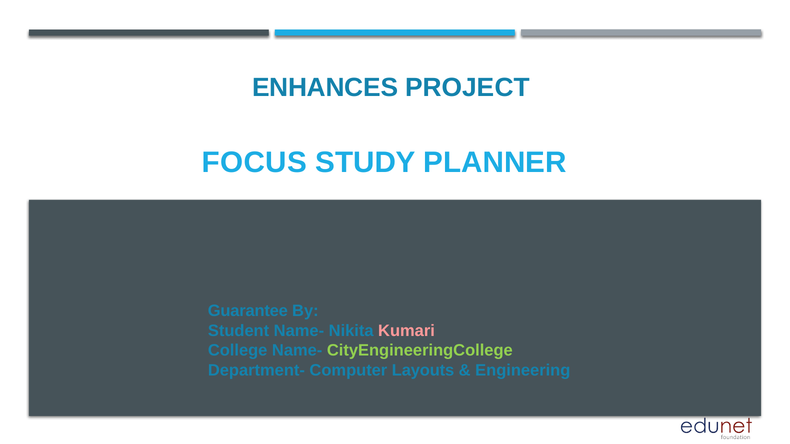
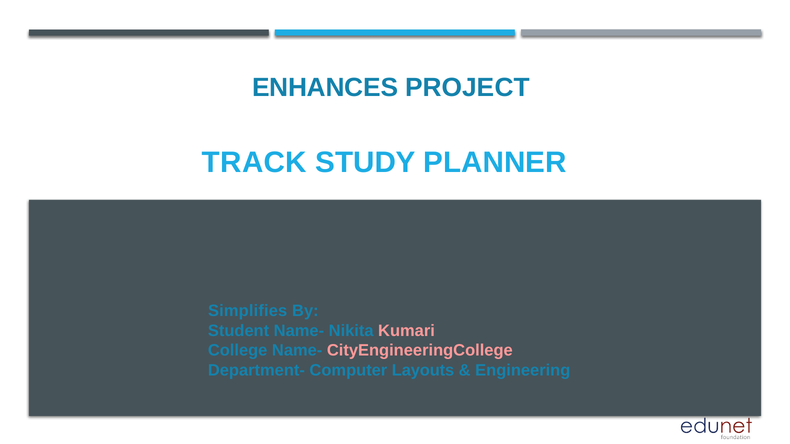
FOCUS: FOCUS -> TRACK
Guarantee: Guarantee -> Simplifies
CityEngineeringCollege colour: light green -> pink
